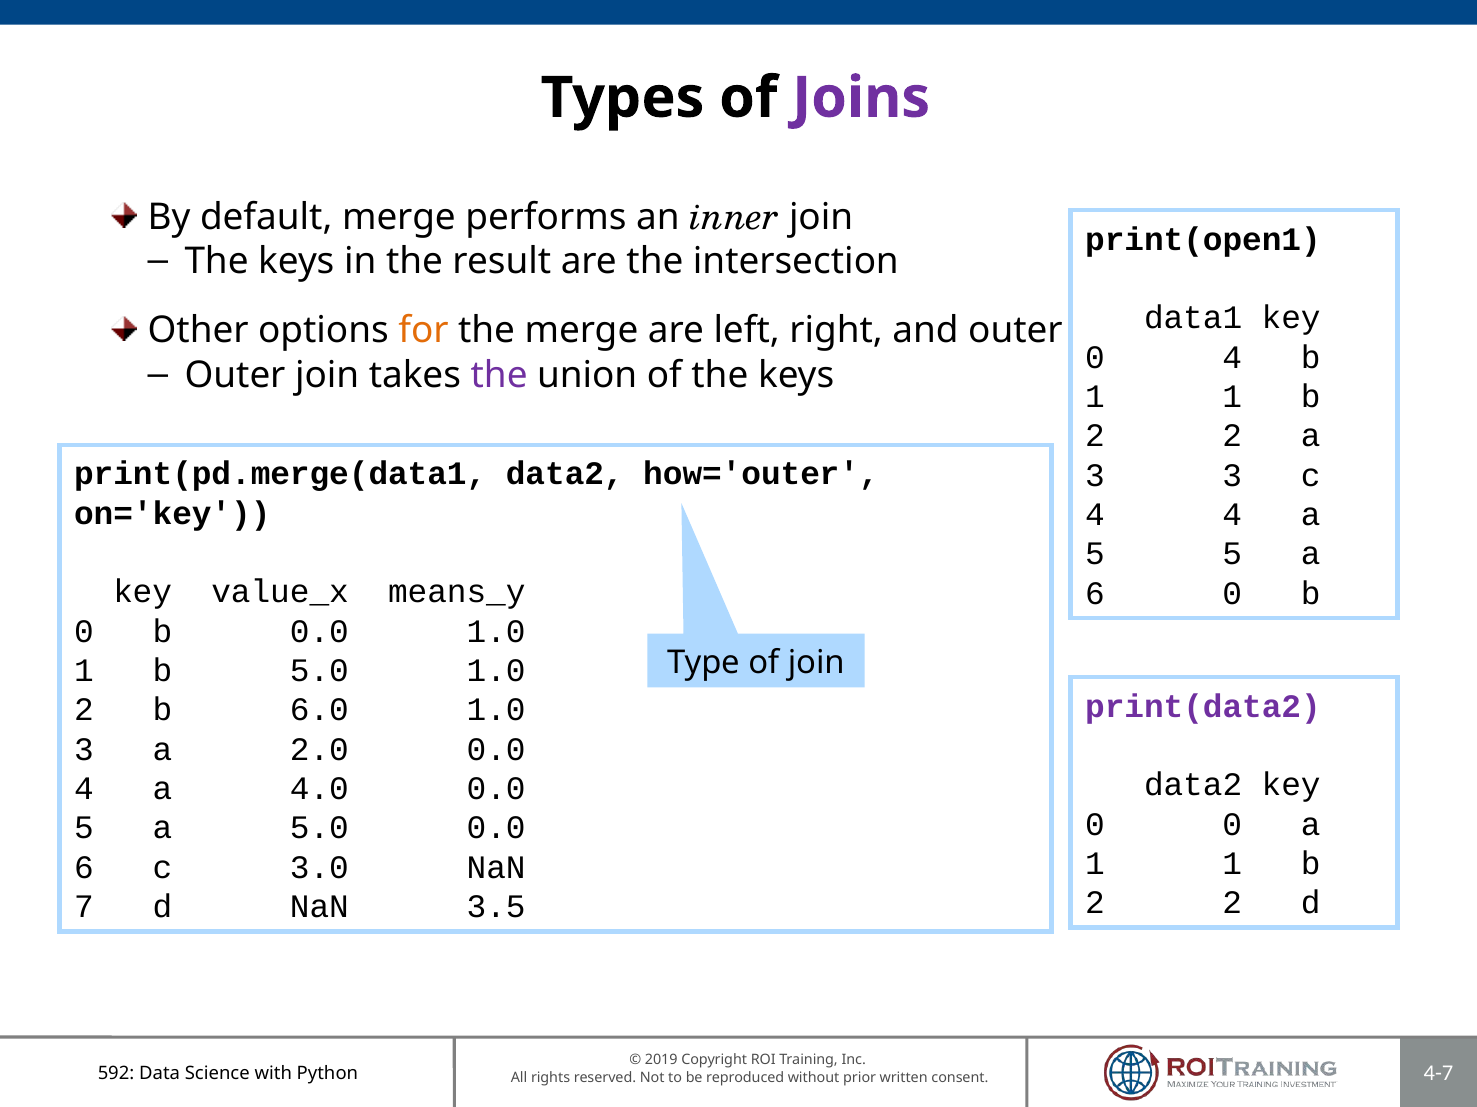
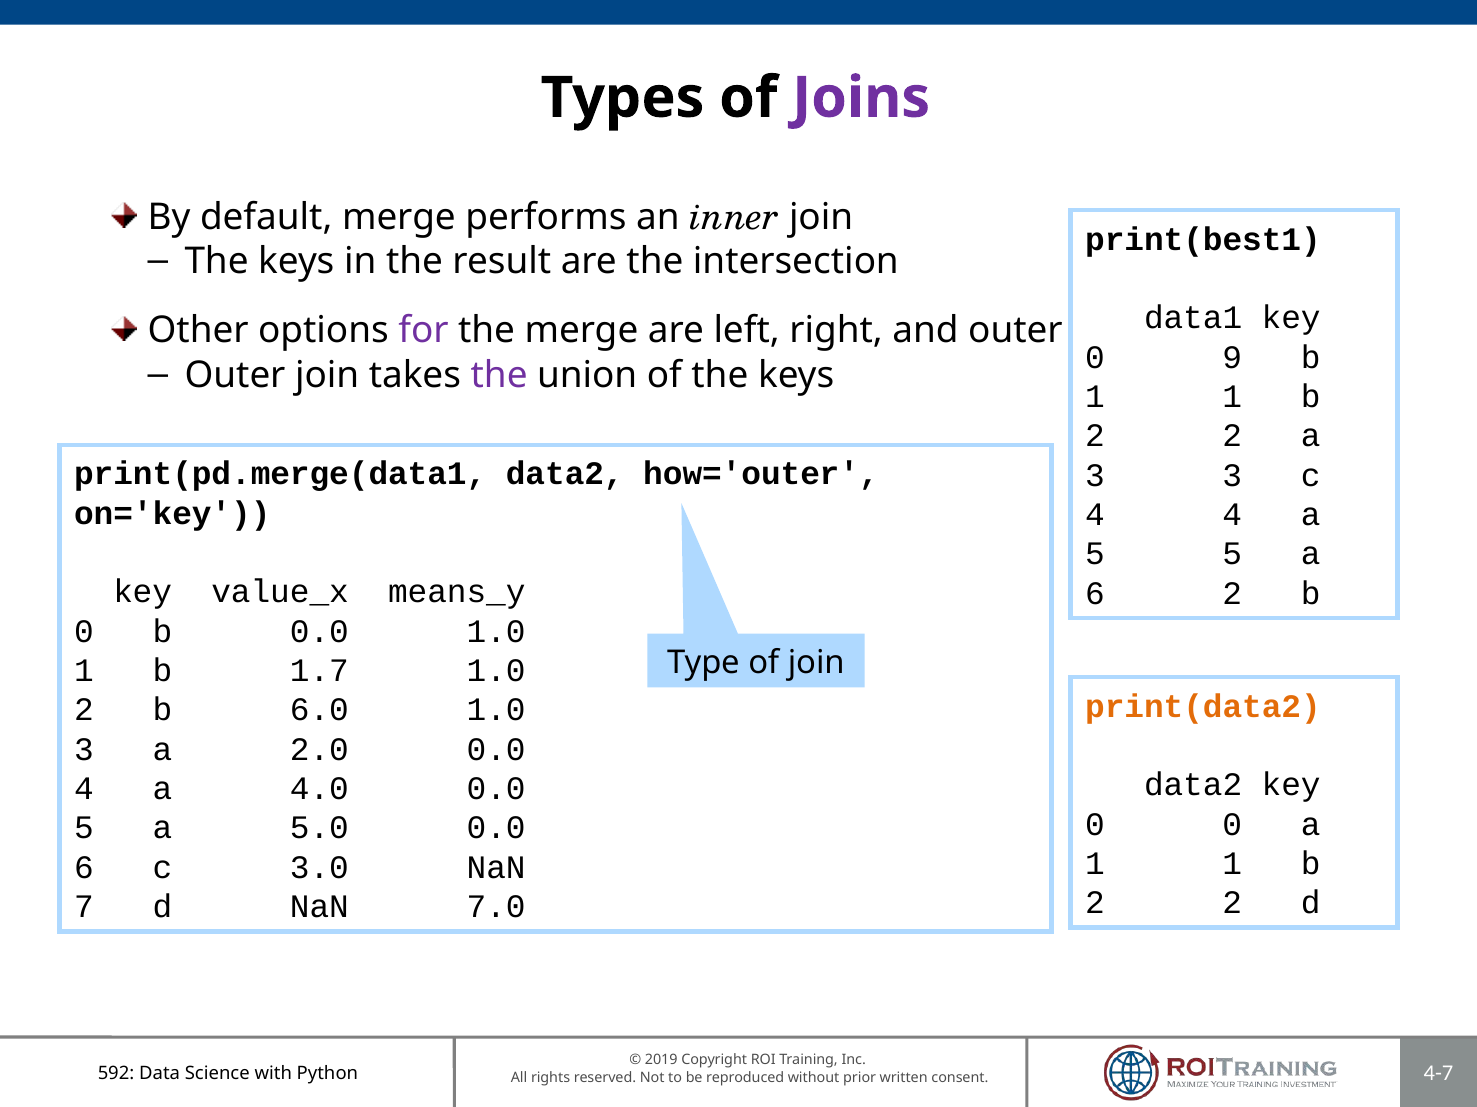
print(open1: print(open1 -> print(best1
for colour: orange -> purple
0 4: 4 -> 9
6 0: 0 -> 2
b 5.0: 5.0 -> 1.7
print(data2 colour: purple -> orange
3.5: 3.5 -> 7.0
